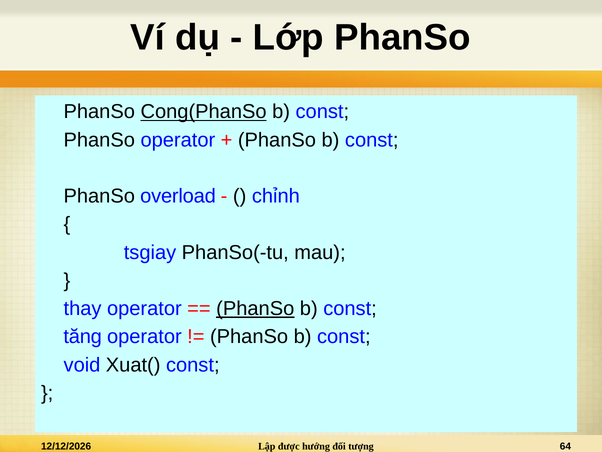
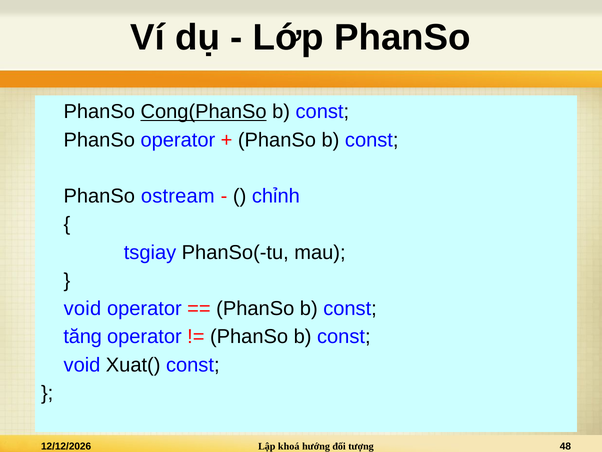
overload: overload -> ostream
thay at (83, 308): thay -> void
PhanSo at (255, 308) underline: present -> none
được: được -> khoá
64: 64 -> 48
